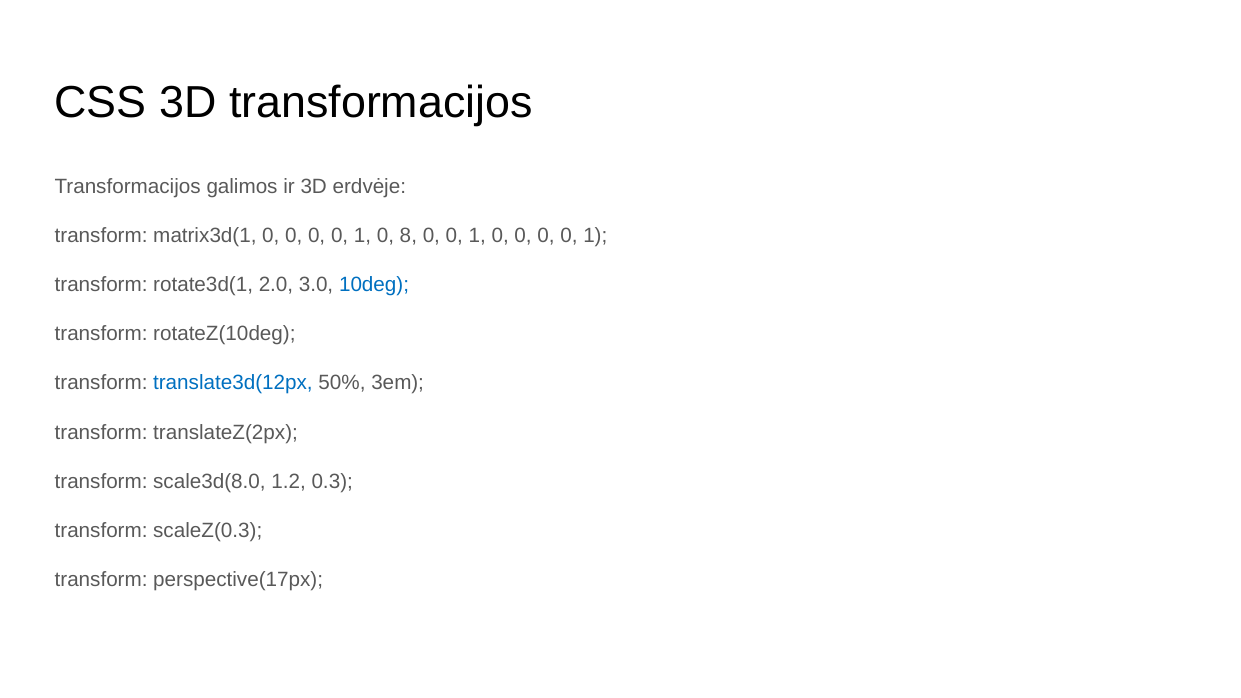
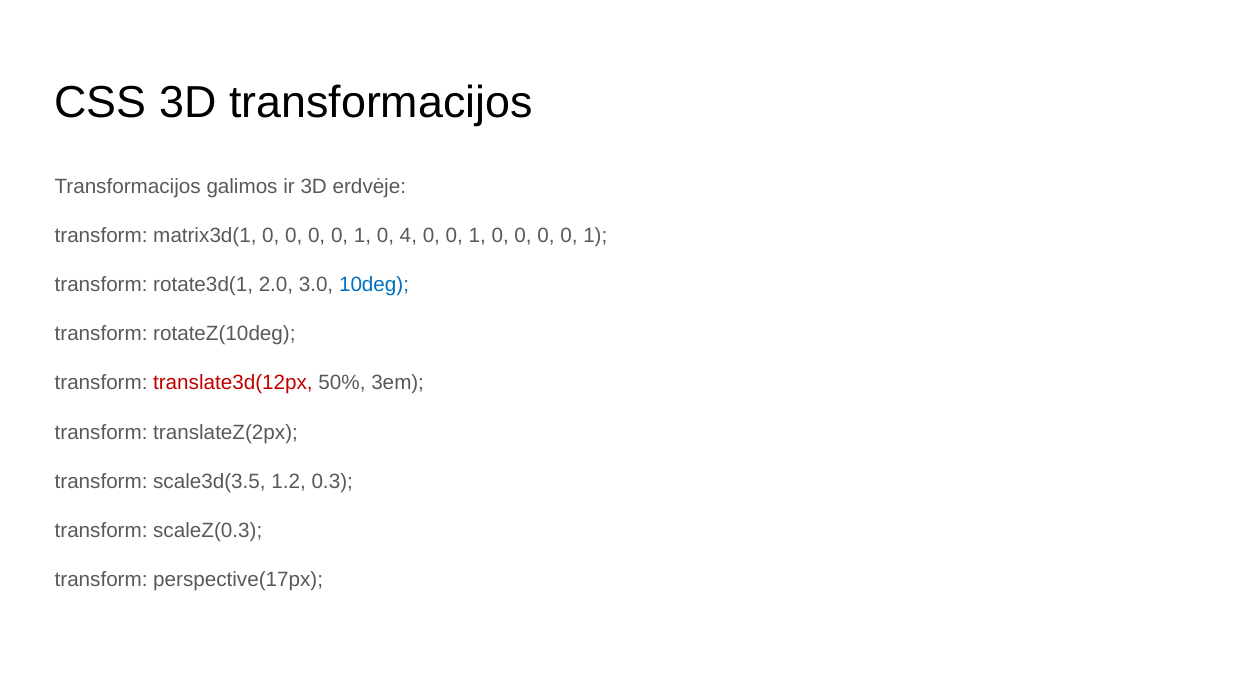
8: 8 -> 4
translate3d(12px colour: blue -> red
scale3d(8.0: scale3d(8.0 -> scale3d(3.5
